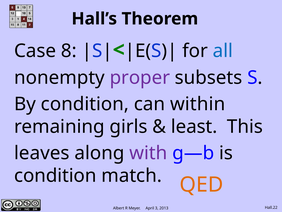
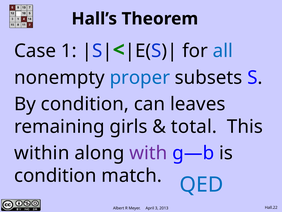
8: 8 -> 1
proper colour: purple -> blue
within: within -> leaves
least: least -> total
leaves: leaves -> within
QED colour: orange -> blue
